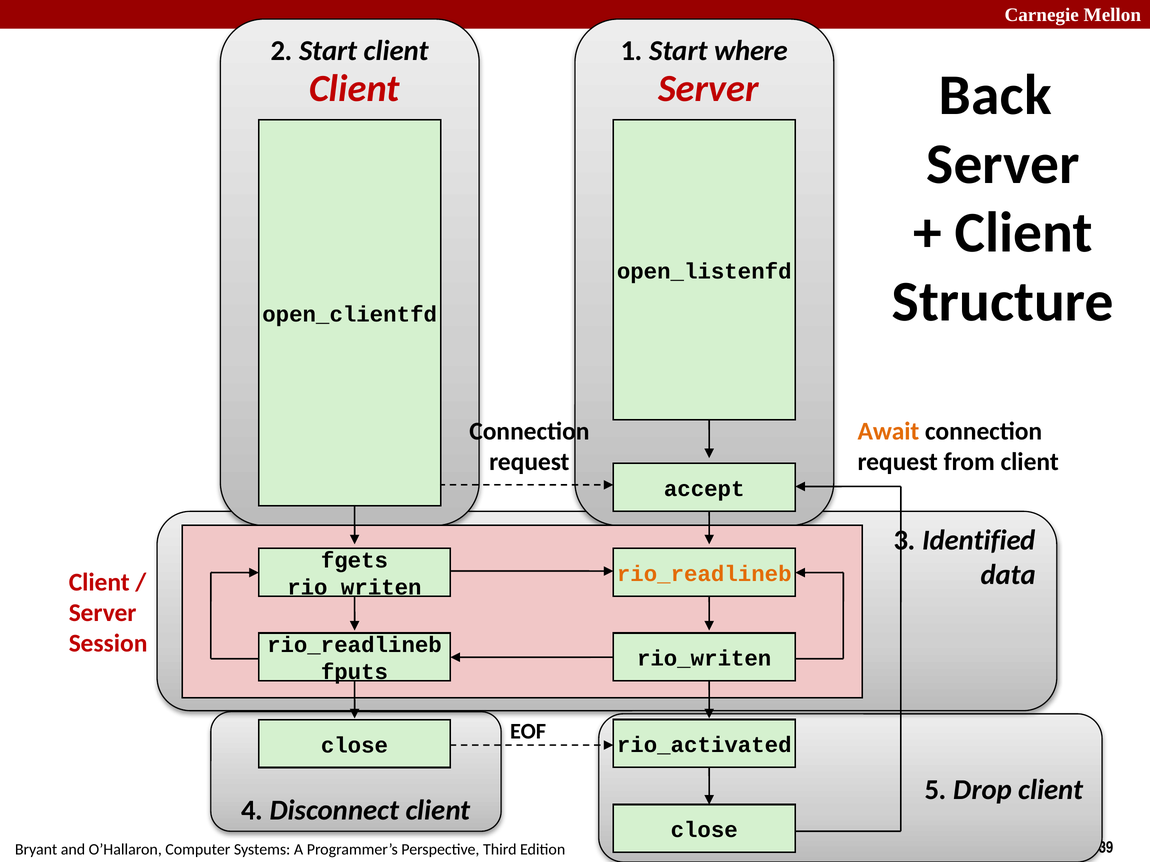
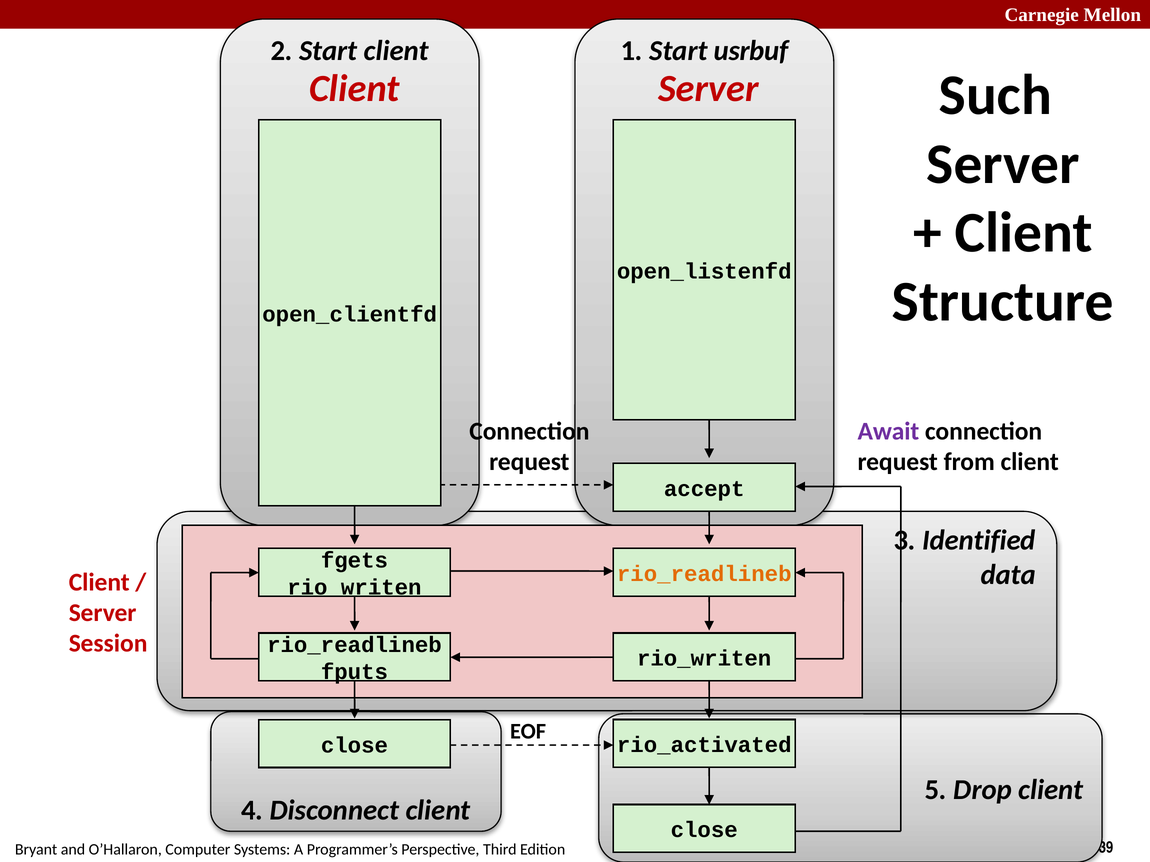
where: where -> usrbuf
Back: Back -> Such
Await colour: orange -> purple
